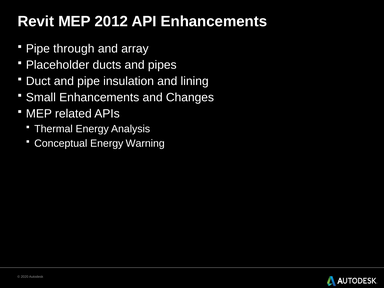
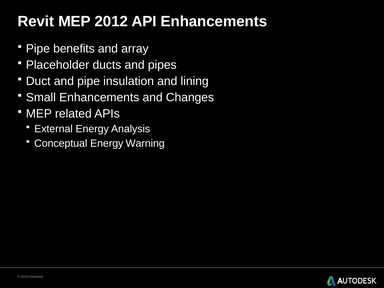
through: through -> benefits
Thermal: Thermal -> External
